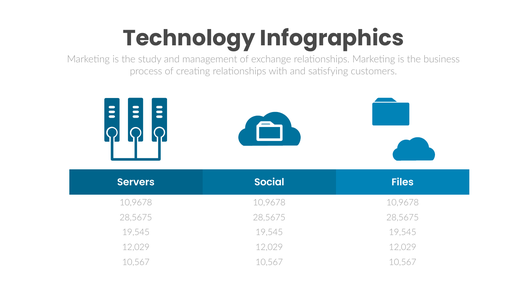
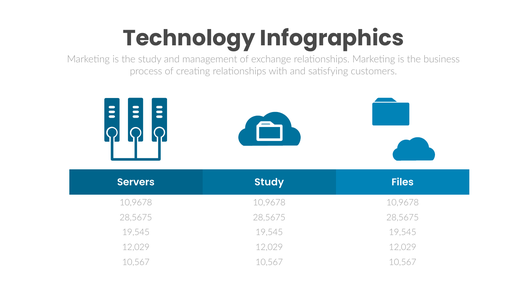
Servers Social: Social -> Study
